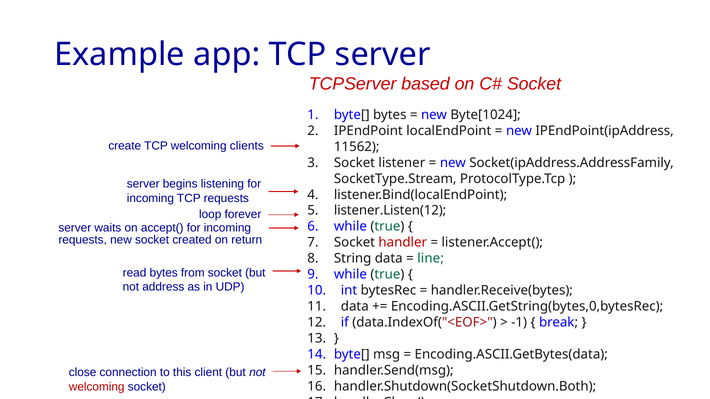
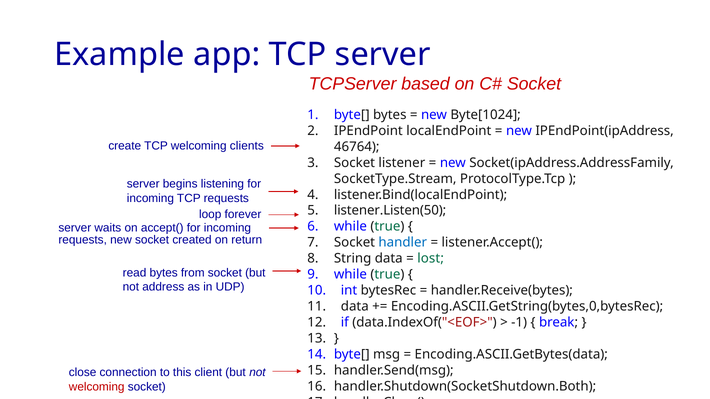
11562: 11562 -> 46764
listener.Listen(12: listener.Listen(12 -> listener.Listen(50
handler colour: red -> blue
line: line -> lost
